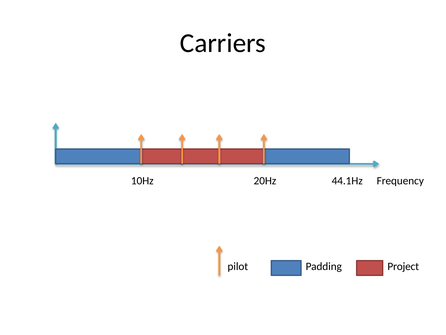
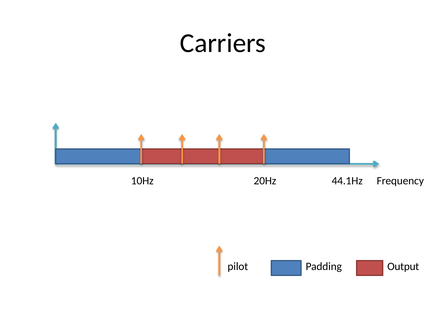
Project: Project -> Output
